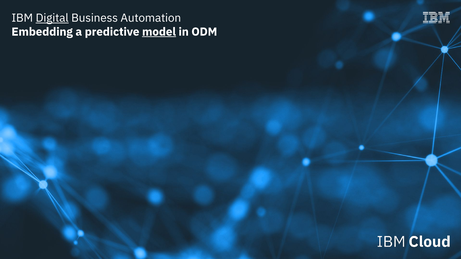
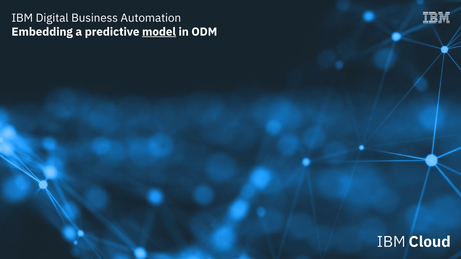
Digital underline: present -> none
